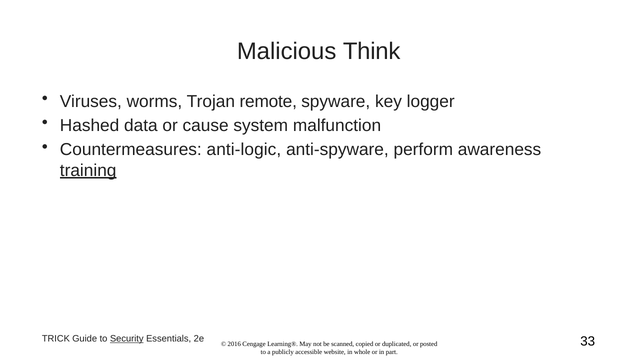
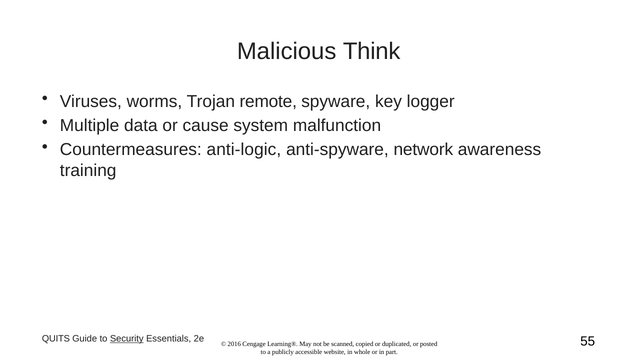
Hashed: Hashed -> Multiple
perform: perform -> network
training underline: present -> none
TRICK: TRICK -> QUITS
33: 33 -> 55
